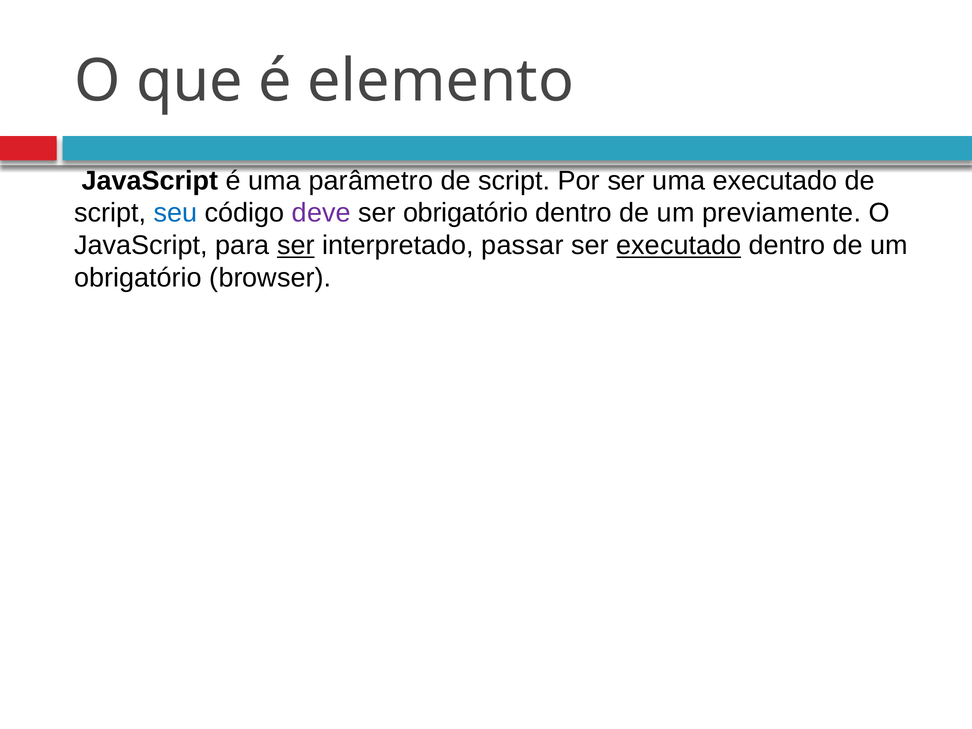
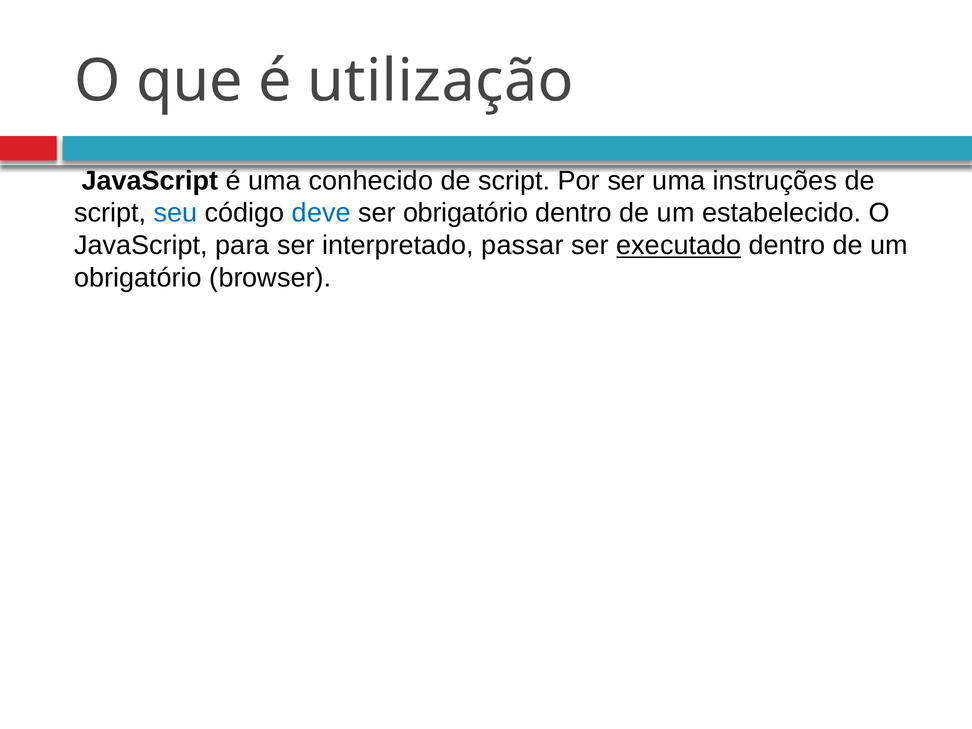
elemento: elemento -> utilização
parâmetro: parâmetro -> conhecido
uma executado: executado -> instruções
deve colour: purple -> blue
previamente: previamente -> estabelecido
ser at (296, 245) underline: present -> none
